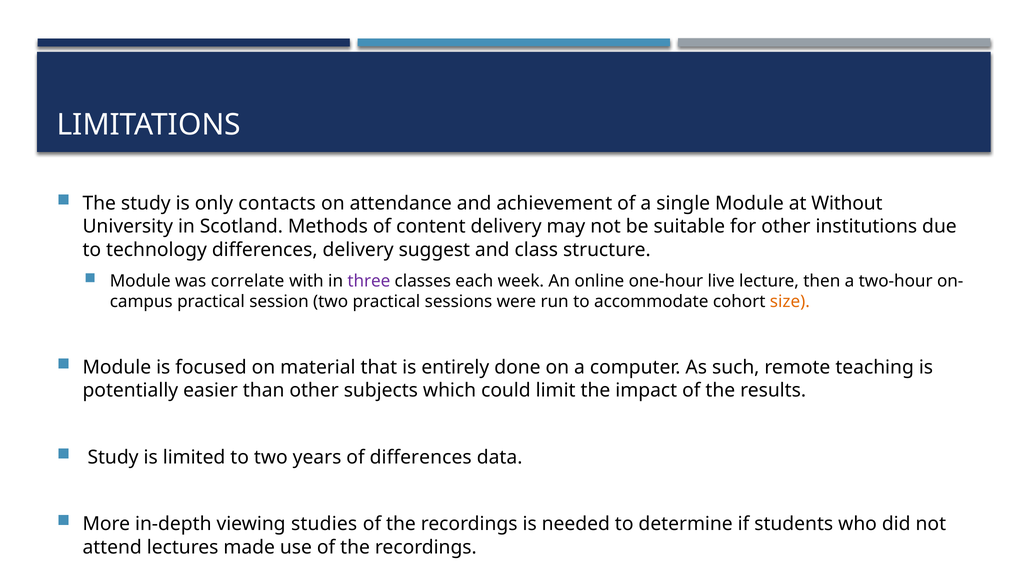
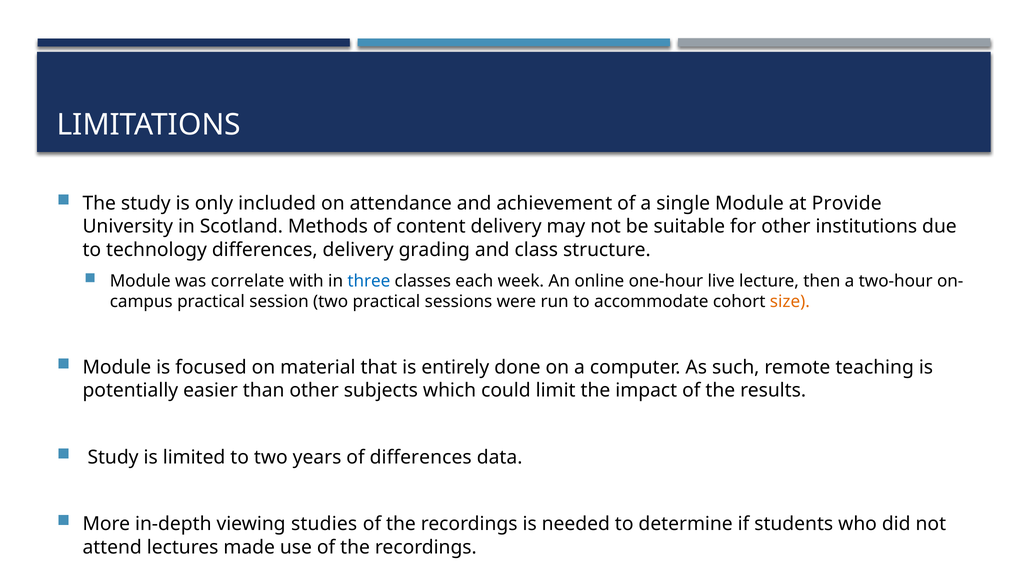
contacts: contacts -> included
Without: Without -> Provide
suggest: suggest -> grading
three colour: purple -> blue
